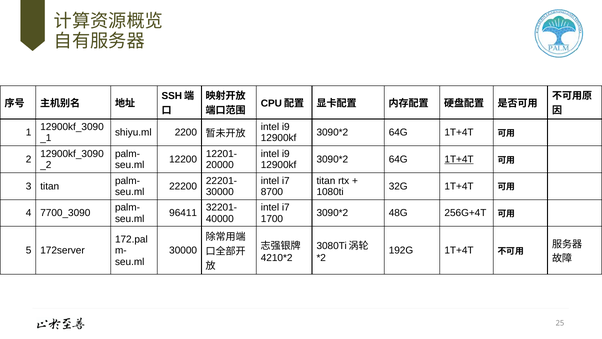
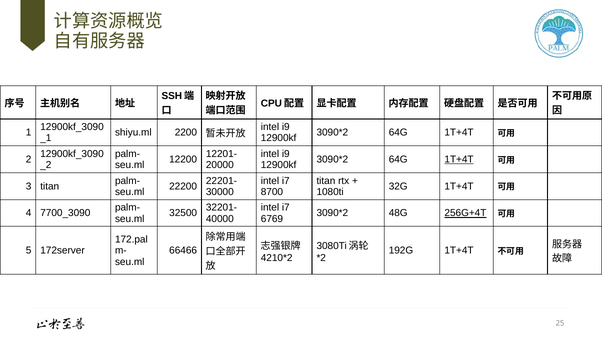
96411: 96411 -> 32500
256G+4T underline: none -> present
1700: 1700 -> 6769
30000 at (183, 250): 30000 -> 66466
